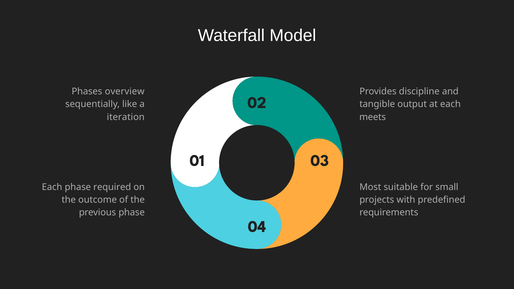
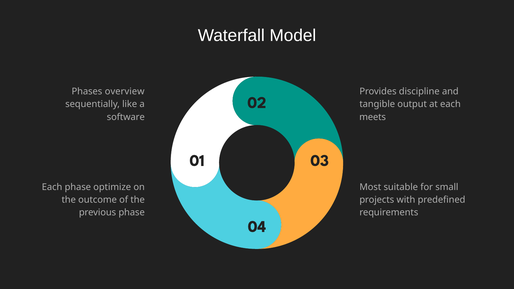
iteration: iteration -> software
required: required -> optimize
